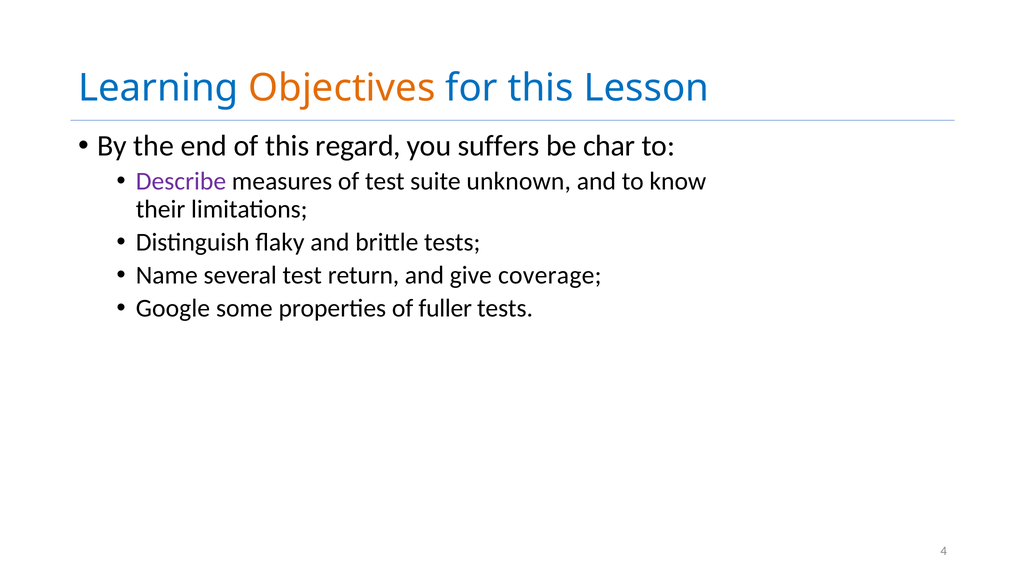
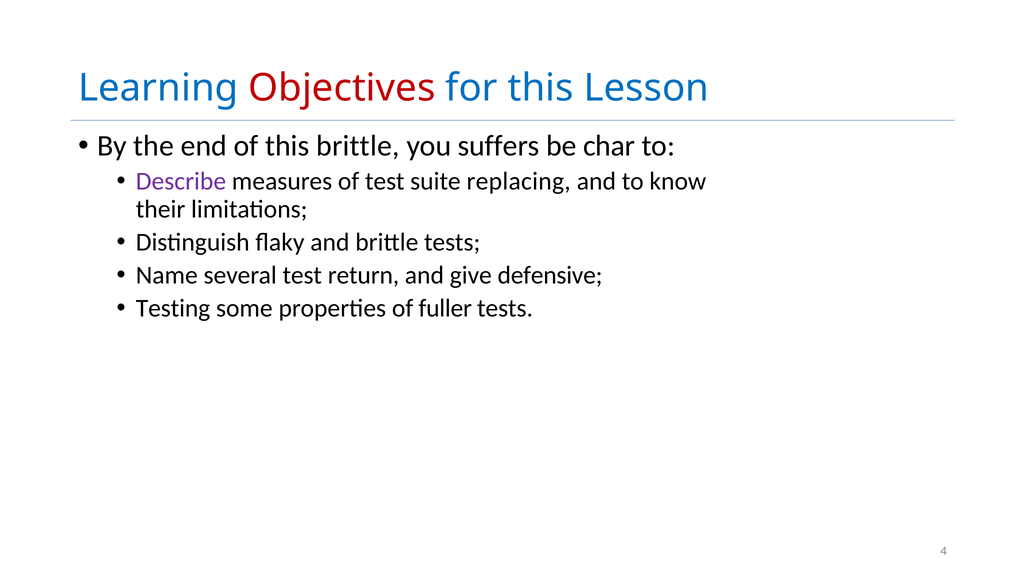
Objectives colour: orange -> red
this regard: regard -> brittle
unknown: unknown -> replacing
coverage: coverage -> defensive
Google: Google -> Testing
